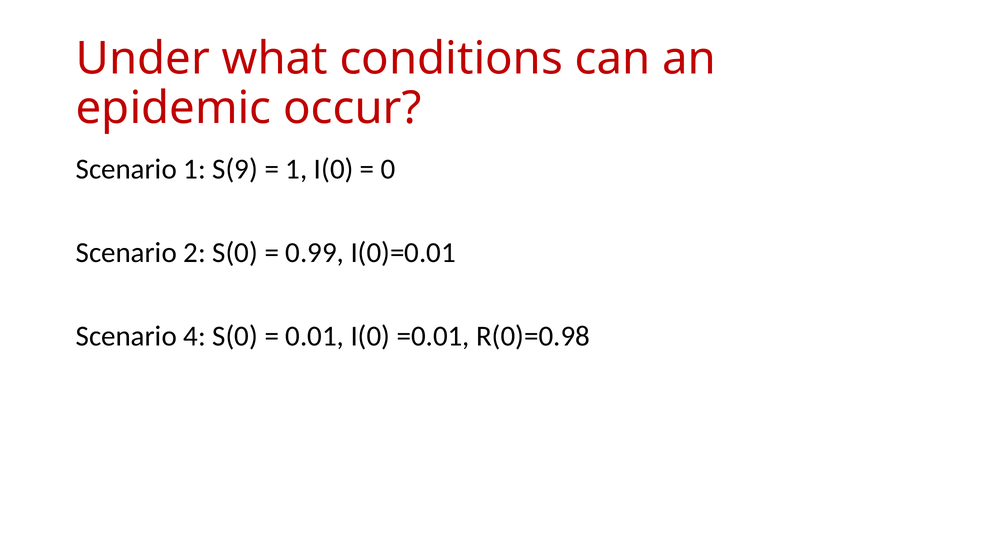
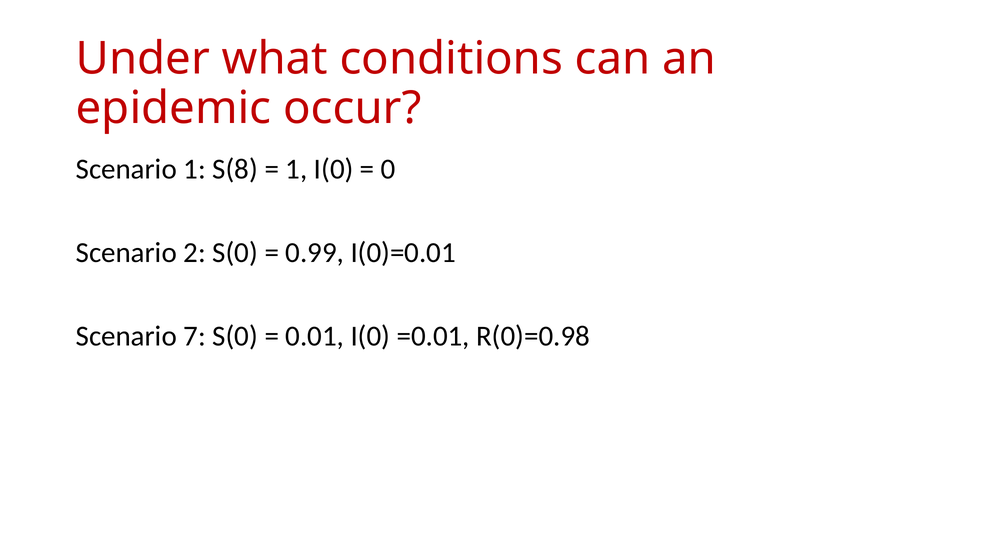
S(9: S(9 -> S(8
4: 4 -> 7
